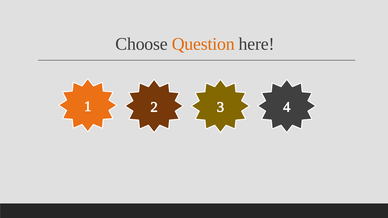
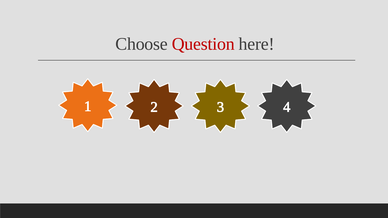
Question colour: orange -> red
